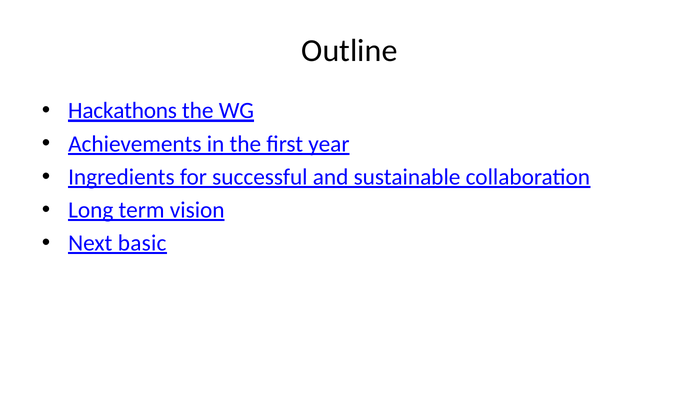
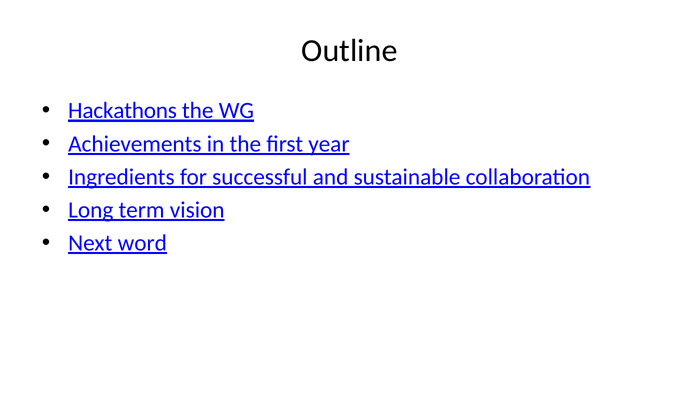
basic: basic -> word
